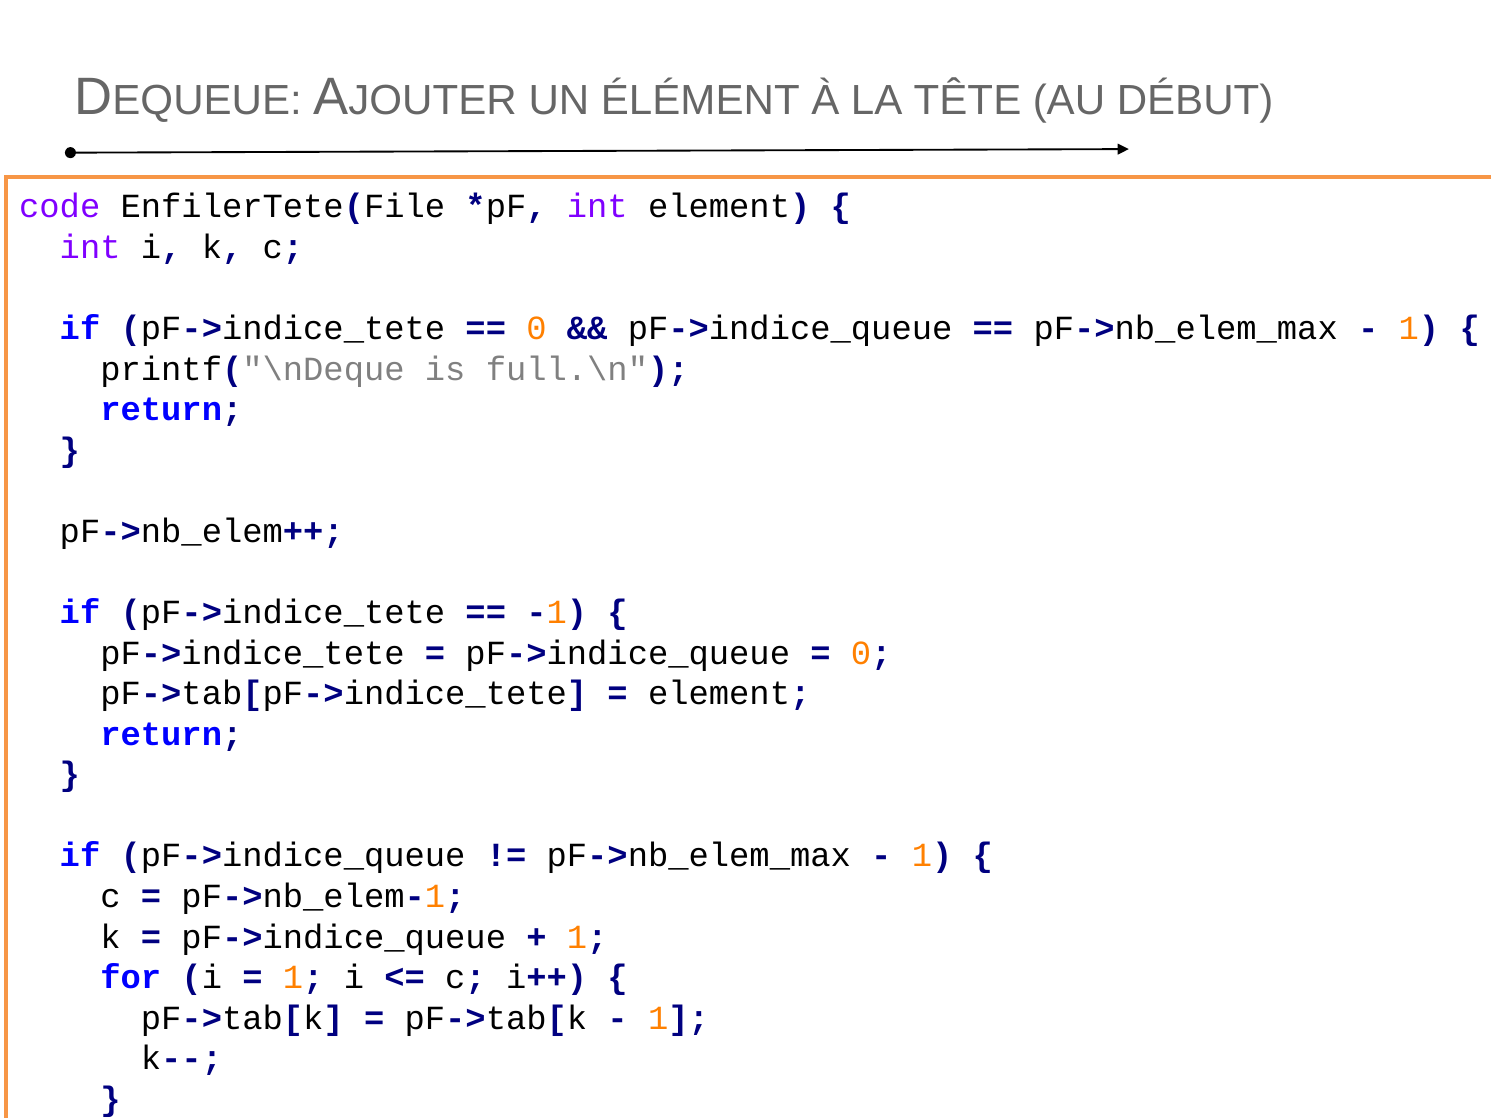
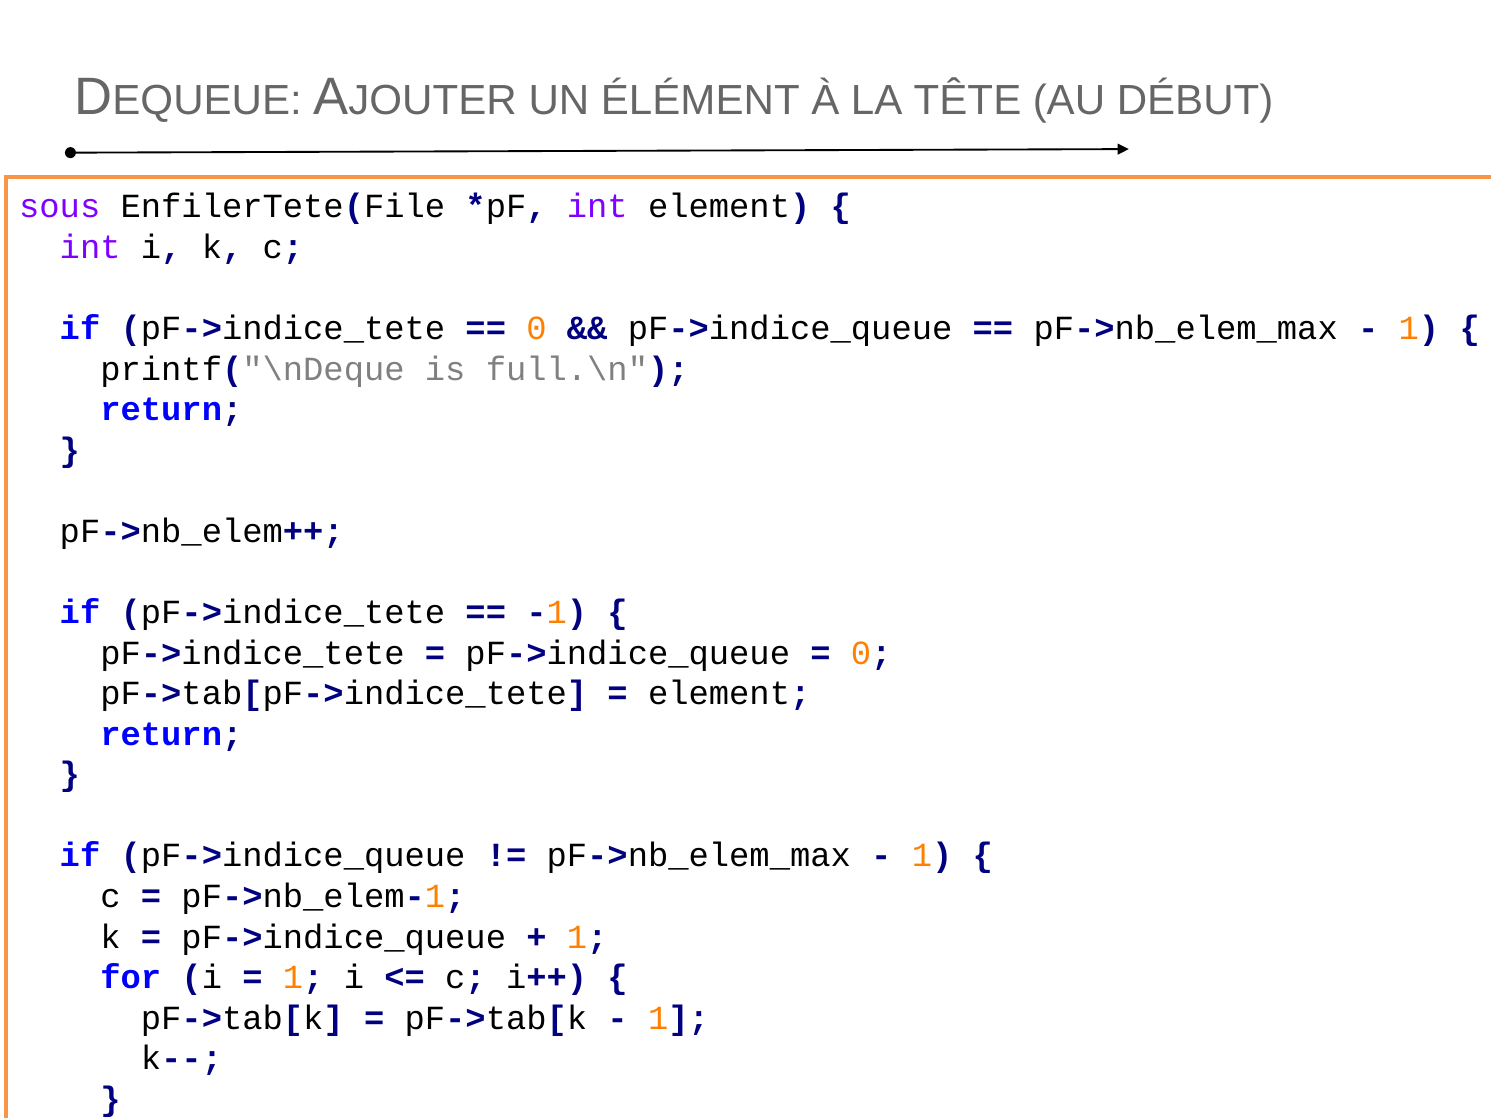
code: code -> sous
